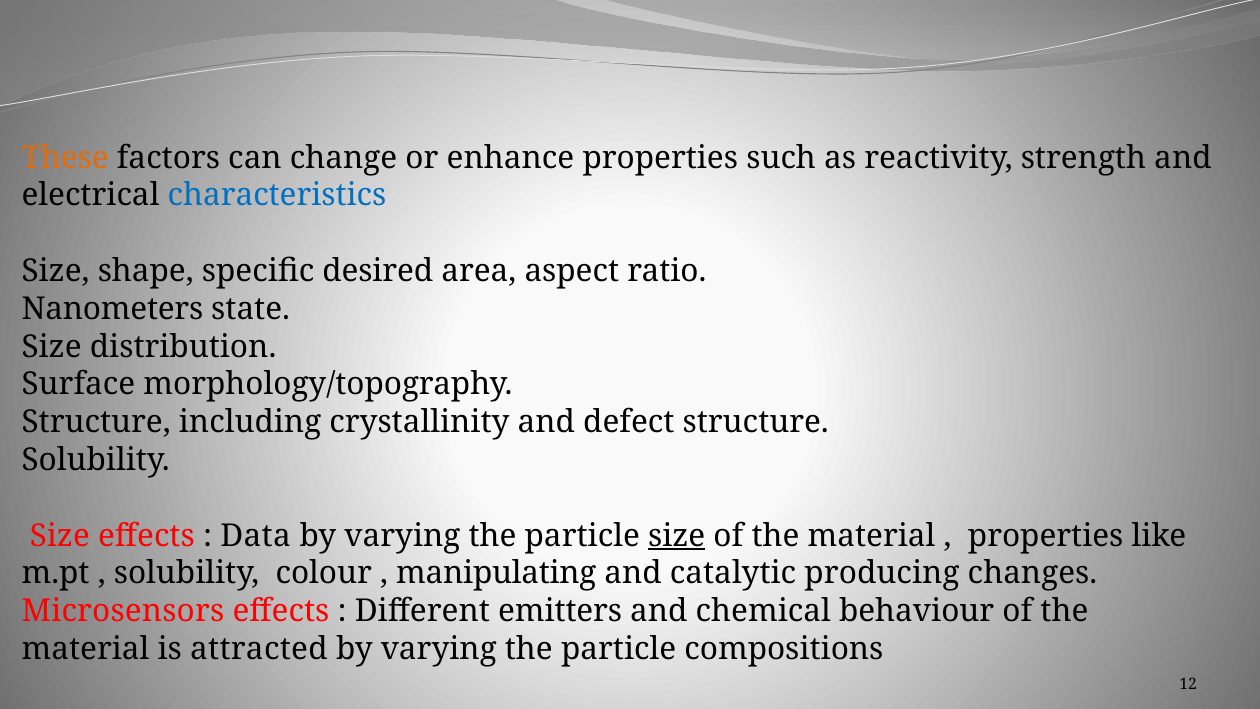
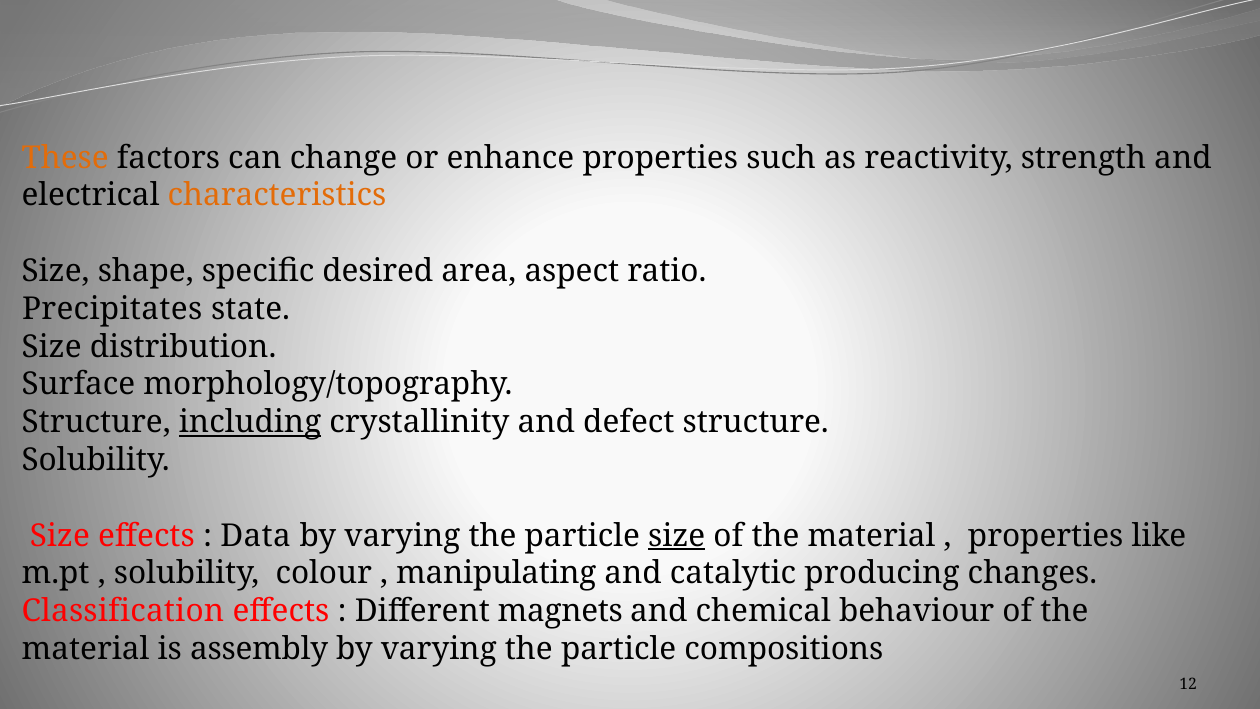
characteristics colour: blue -> orange
Nanometers: Nanometers -> Precipitates
including underline: none -> present
Microsensors: Microsensors -> Classification
emitters: emitters -> magnets
attracted: attracted -> assembly
